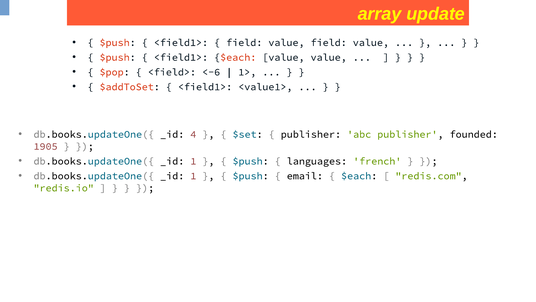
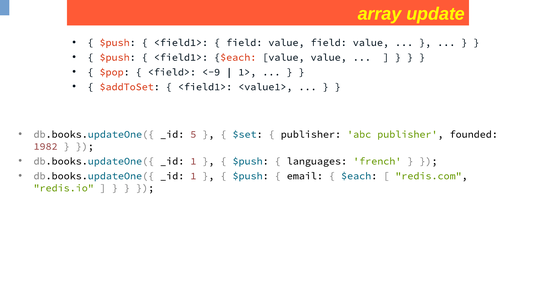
<-6: <-6 -> <-9
4: 4 -> 5
1905: 1905 -> 1982
